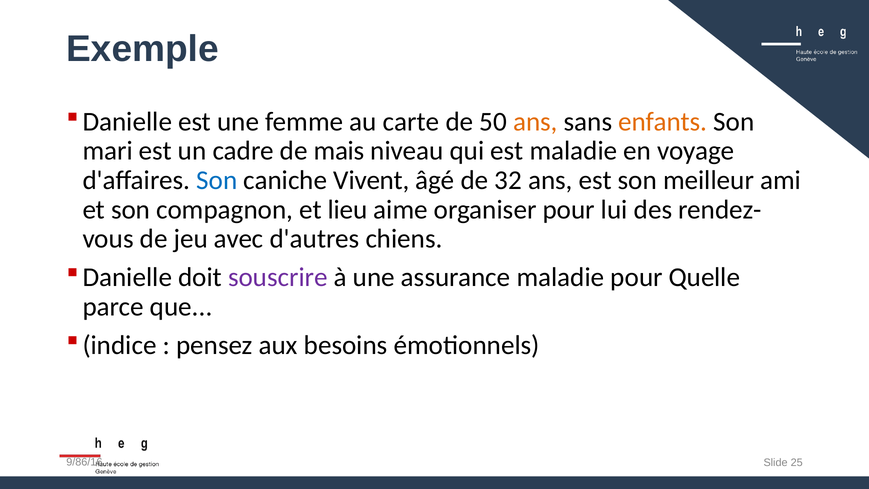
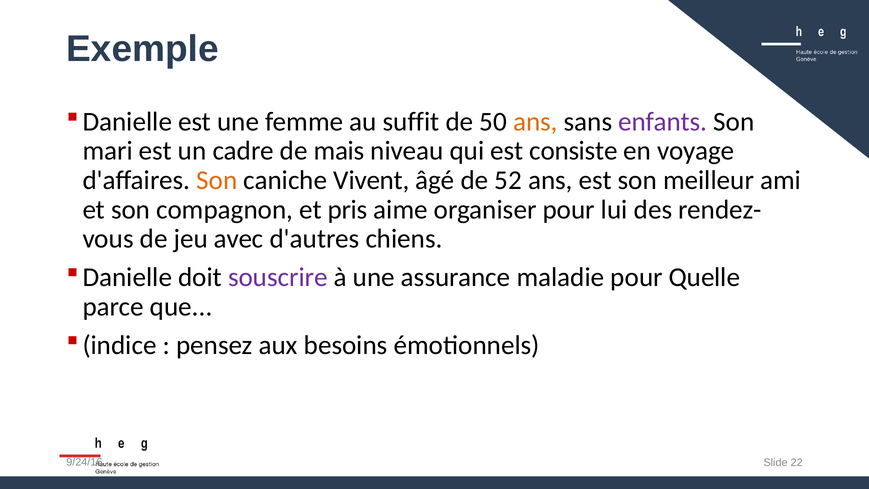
carte: carte -> suffit
enfants colour: orange -> purple
est maladie: maladie -> consiste
Son at (217, 180) colour: blue -> orange
32: 32 -> 52
lieu: lieu -> pris
9/86/16: 9/86/16 -> 9/24/16
25: 25 -> 22
